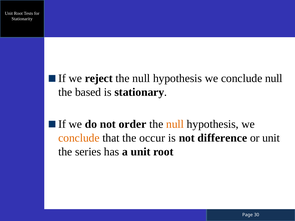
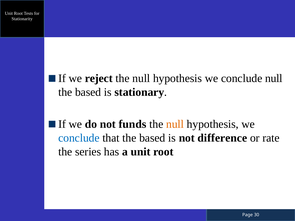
order: order -> funds
conclude at (79, 138) colour: orange -> blue
that the occur: occur -> based
or unit: unit -> rate
